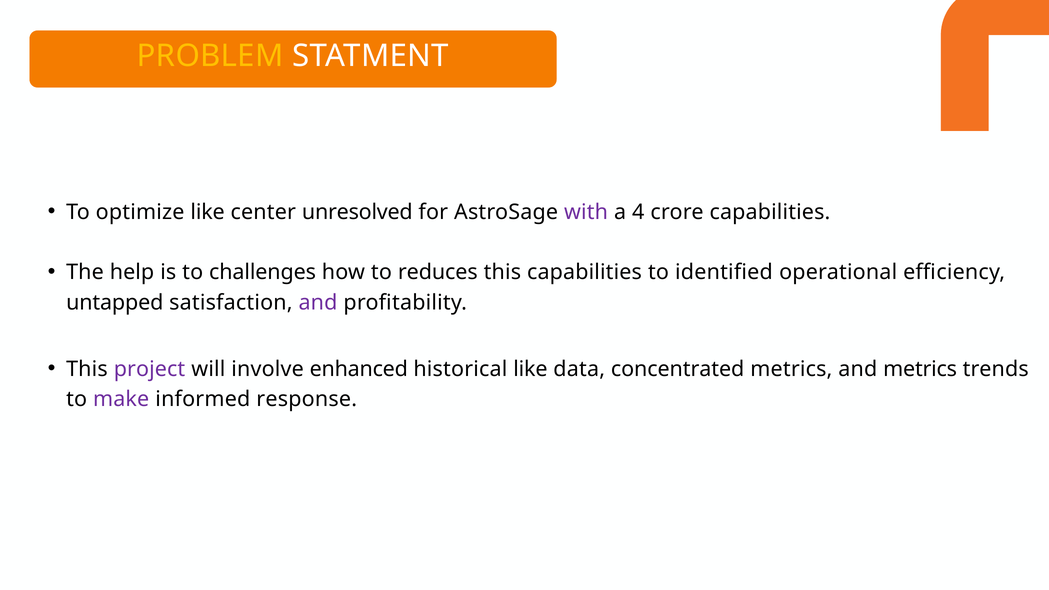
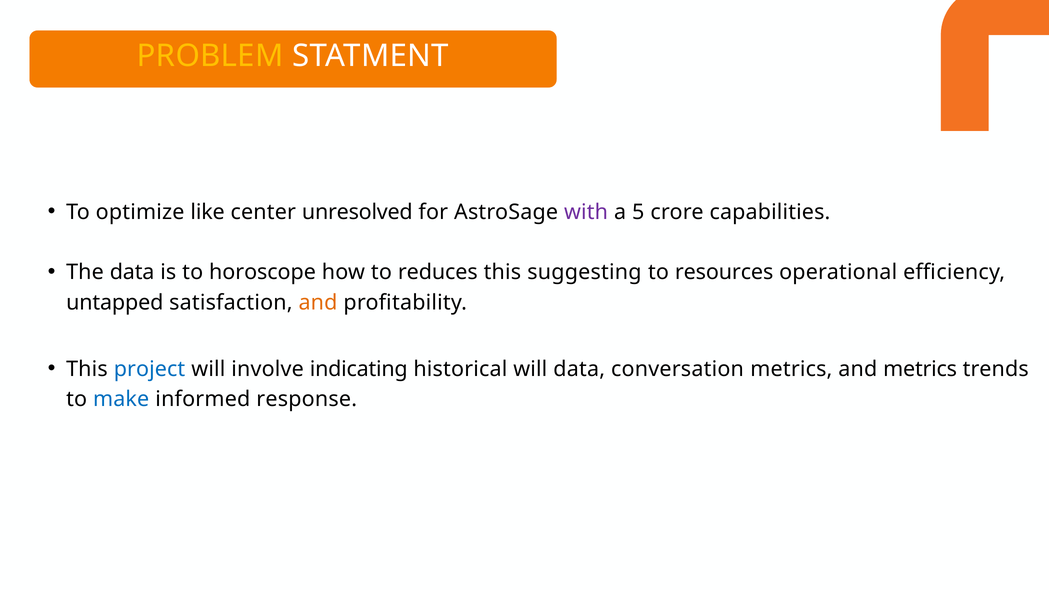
4: 4 -> 5
The help: help -> data
challenges: challenges -> horoscope
this capabilities: capabilities -> suggesting
identified: identified -> resources
and at (318, 303) colour: purple -> orange
project colour: purple -> blue
enhanced: enhanced -> indicating
historical like: like -> will
concentrated: concentrated -> conversation
make colour: purple -> blue
